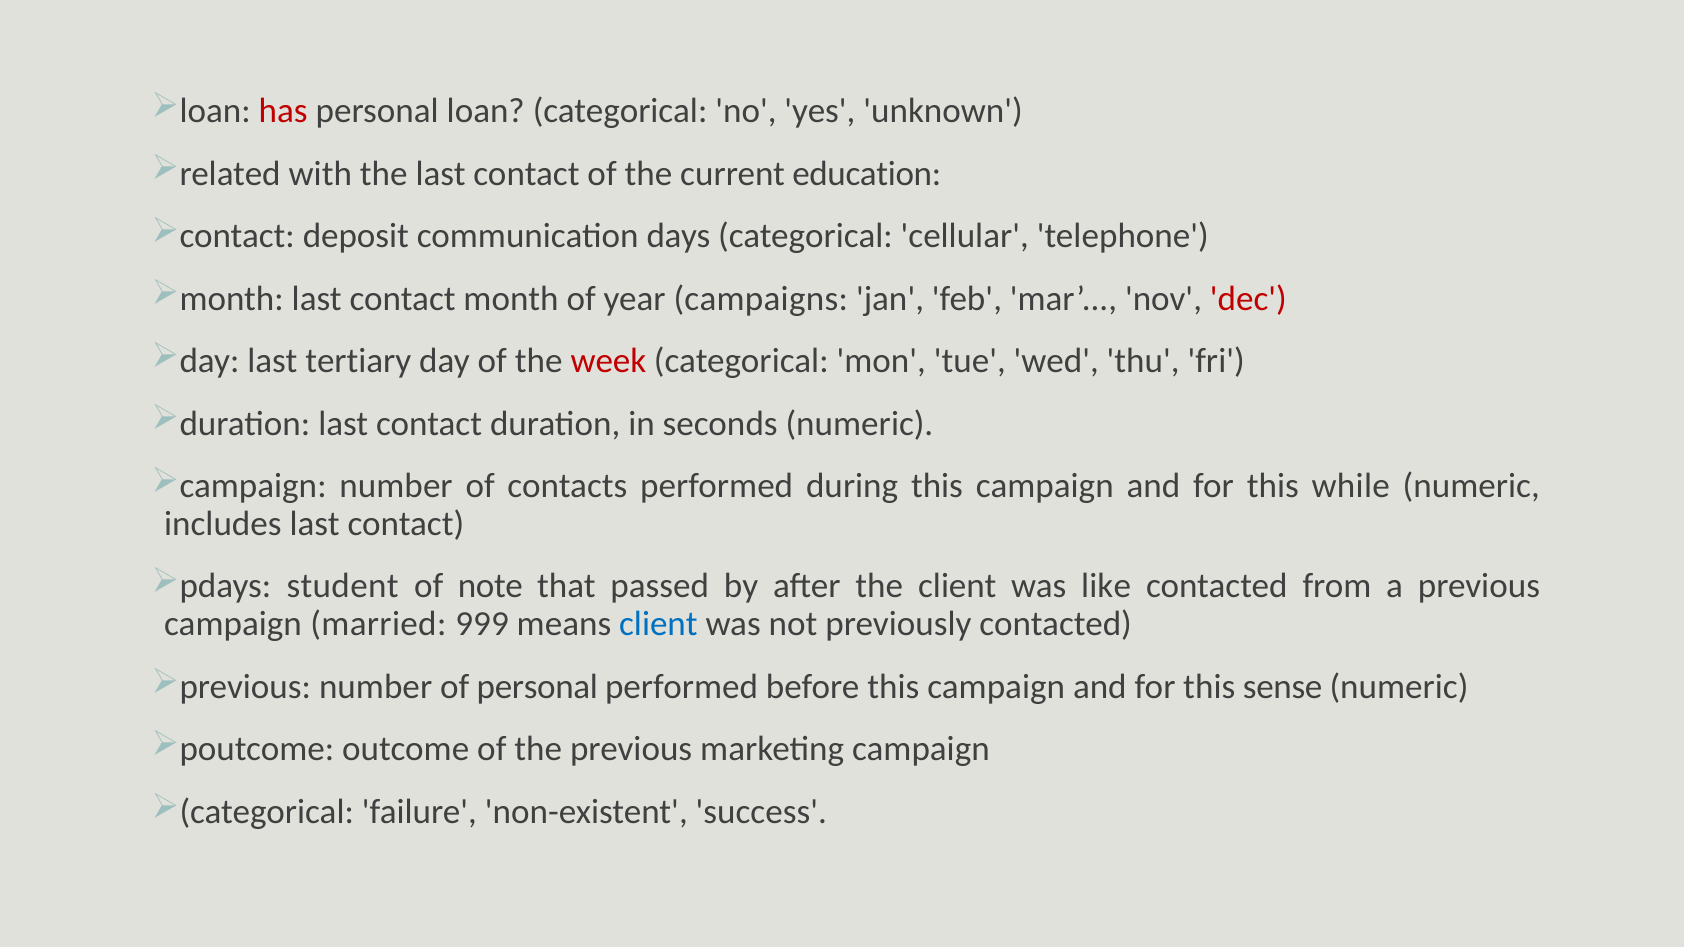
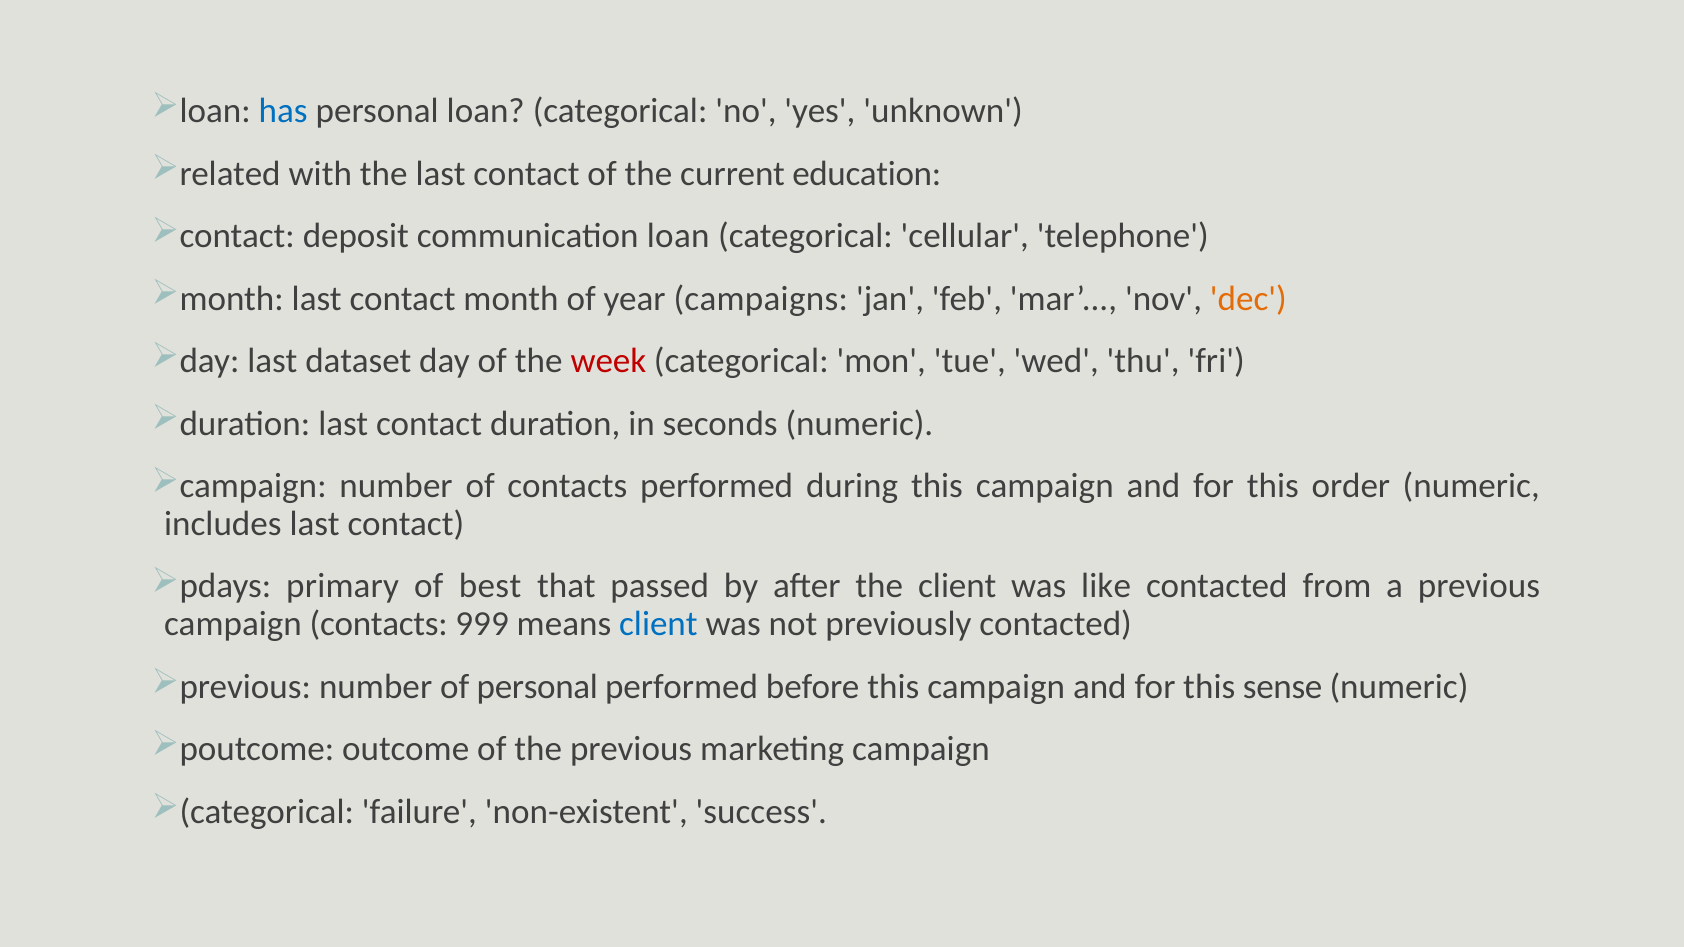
has colour: red -> blue
communication days: days -> loan
dec colour: red -> orange
tertiary: tertiary -> dataset
while: while -> order
student: student -> primary
note: note -> best
campaign married: married -> contacts
